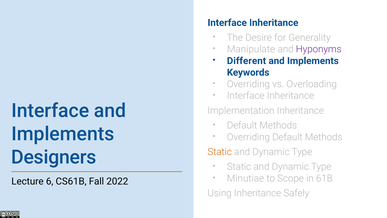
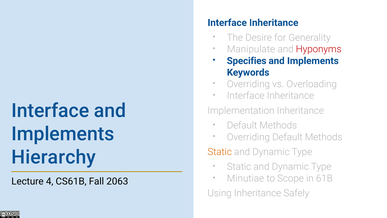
Hyponyms colour: purple -> red
Different: Different -> Specifies
Designers: Designers -> Hierarchy
6: 6 -> 4
2022: 2022 -> 2063
